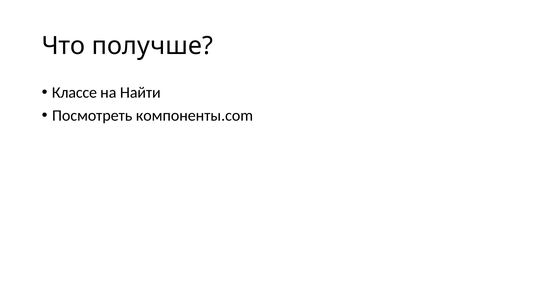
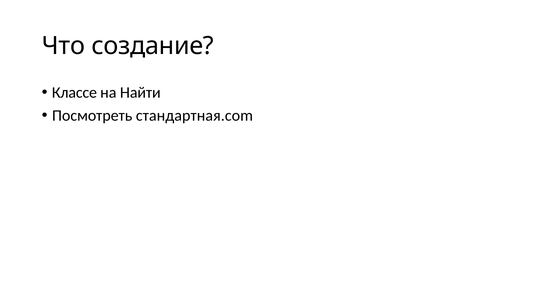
получше: получше -> создание
компоненты.com: компоненты.com -> стандартная.com
